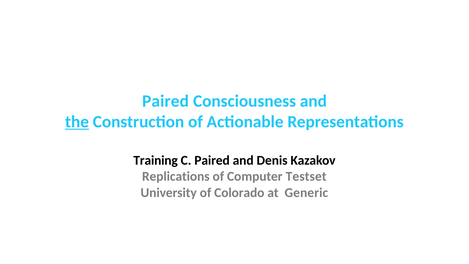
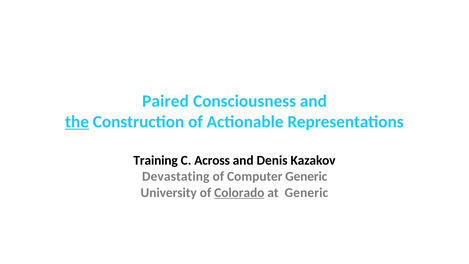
C Paired: Paired -> Across
Replications: Replications -> Devastating
Computer Testset: Testset -> Generic
Colorado underline: none -> present
